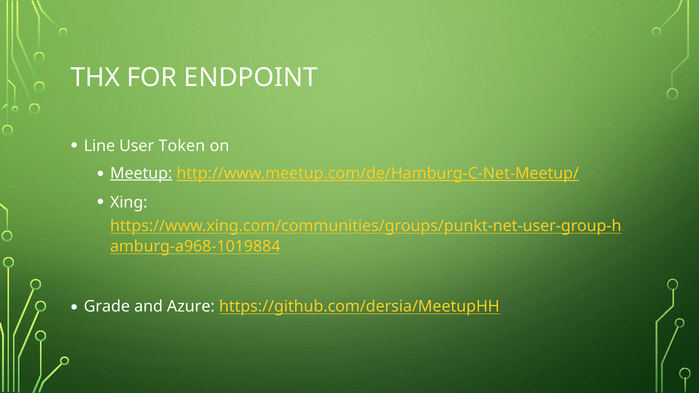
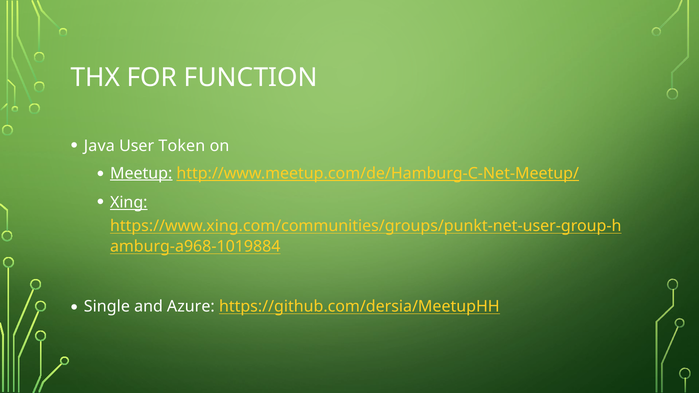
ENDPOINT: ENDPOINT -> FUNCTION
Line: Line -> Java
Xing underline: none -> present
Grade: Grade -> Single
